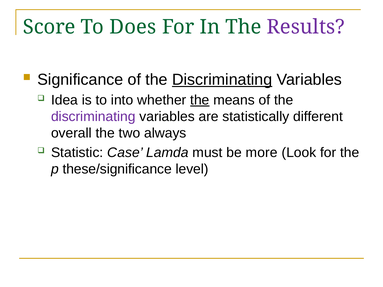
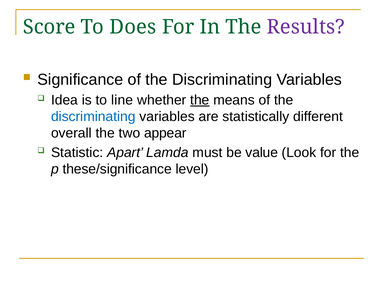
Discriminating at (222, 80) underline: present -> none
into: into -> line
discriminating at (93, 117) colour: purple -> blue
always: always -> appear
Case: Case -> Apart
more: more -> value
